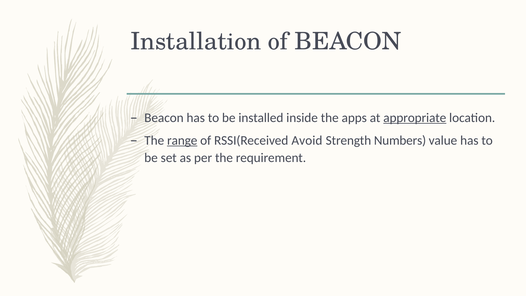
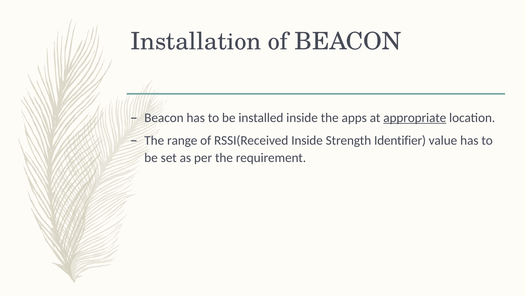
range underline: present -> none
RSSI(Received Avoid: Avoid -> Inside
Numbers: Numbers -> Identifier
